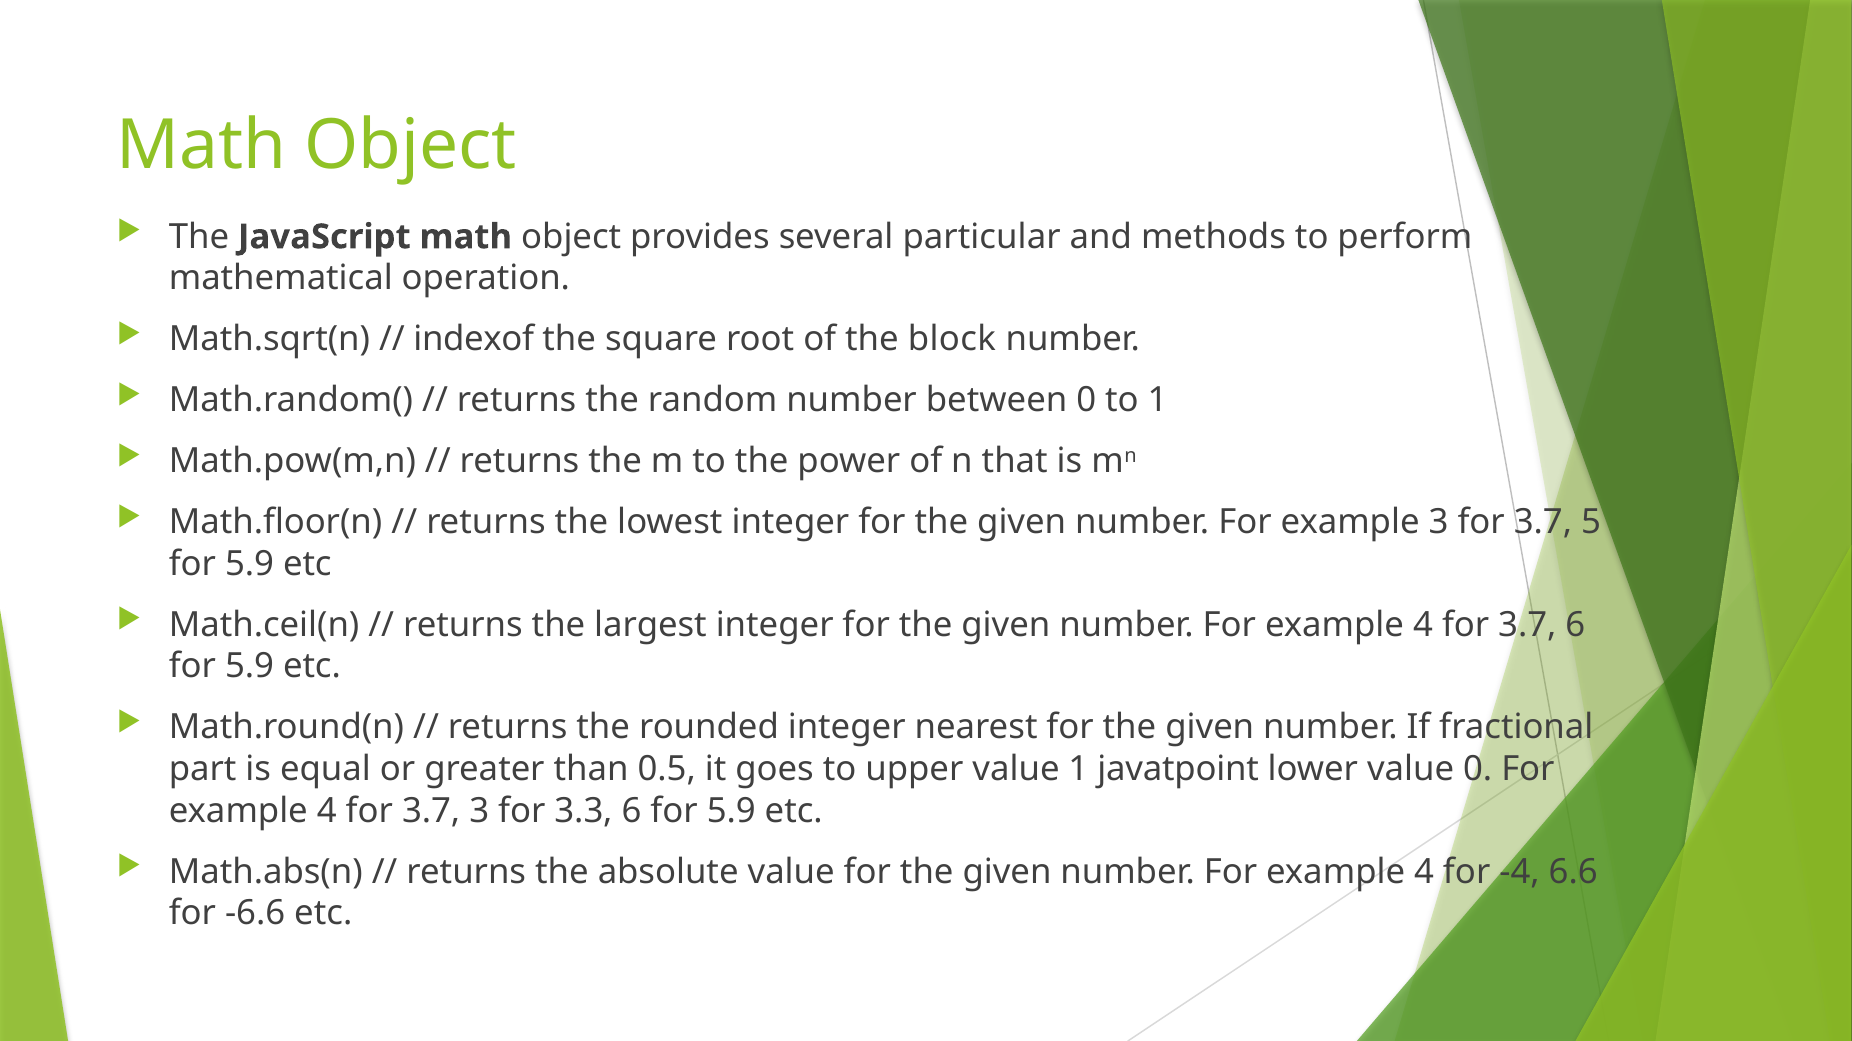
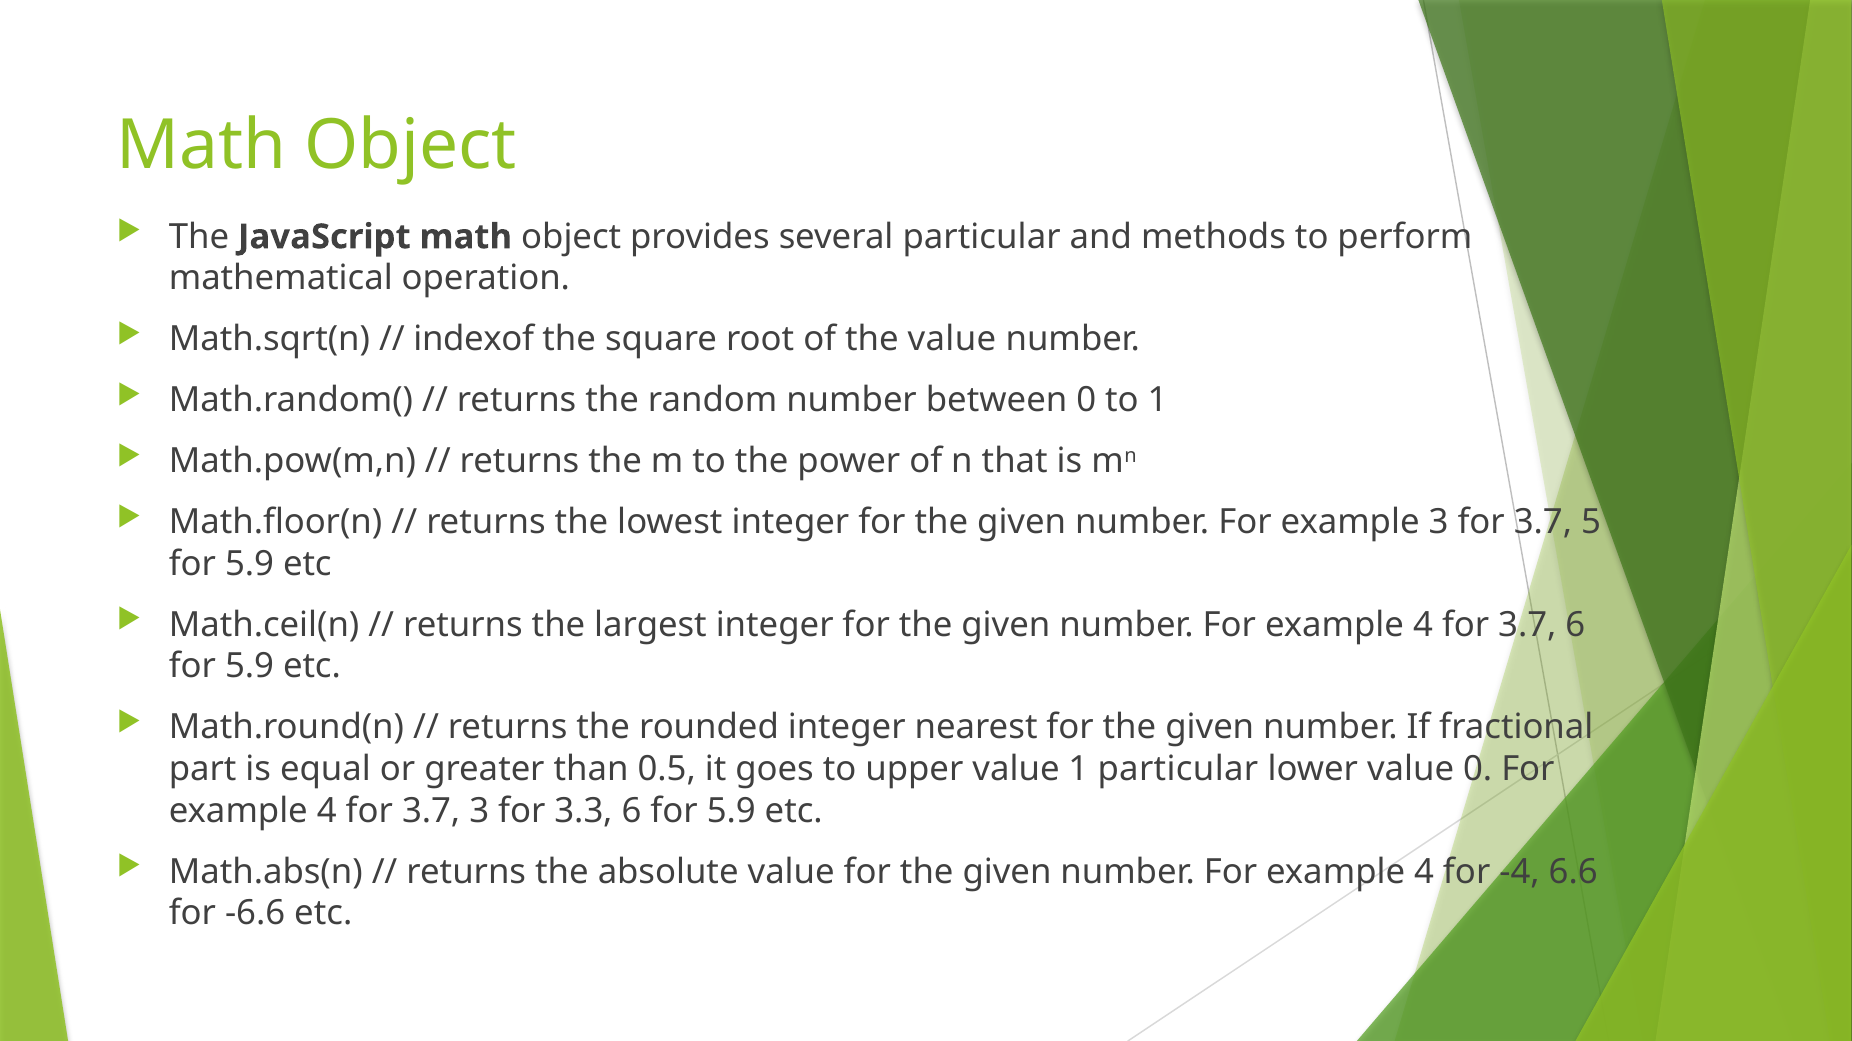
the block: block -> value
1 javatpoint: javatpoint -> particular
